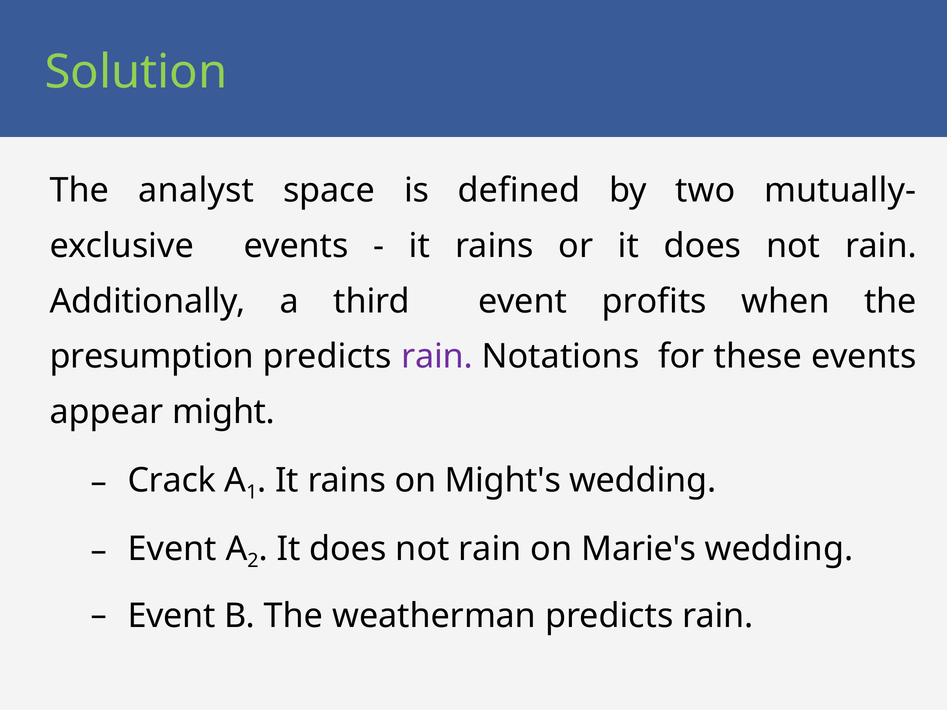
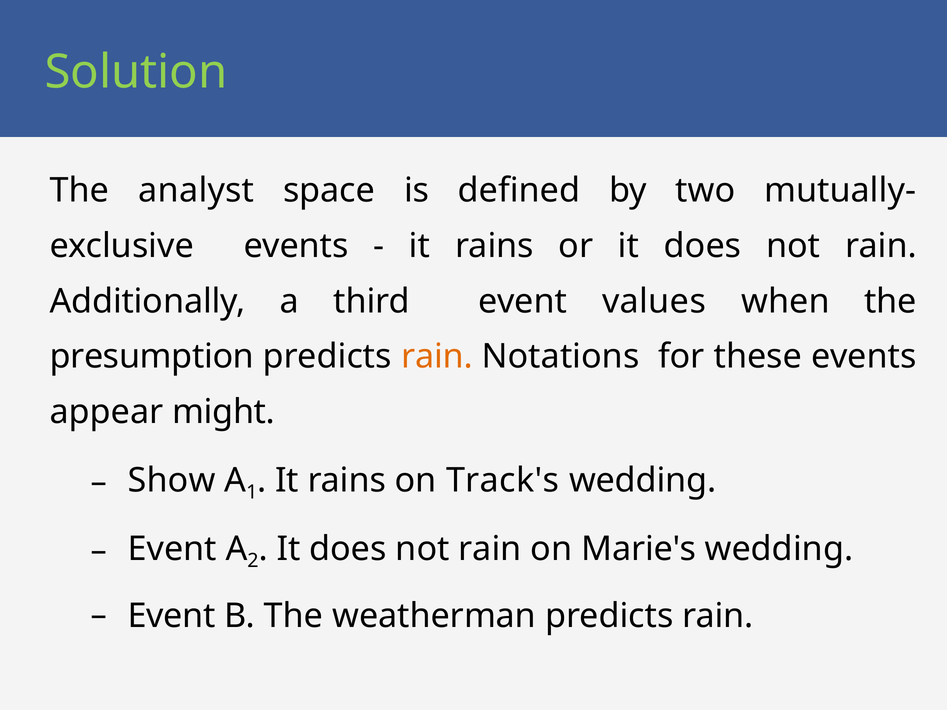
profits: profits -> values
rain at (437, 357) colour: purple -> orange
Crack: Crack -> Show
Might's: Might's -> Track's
